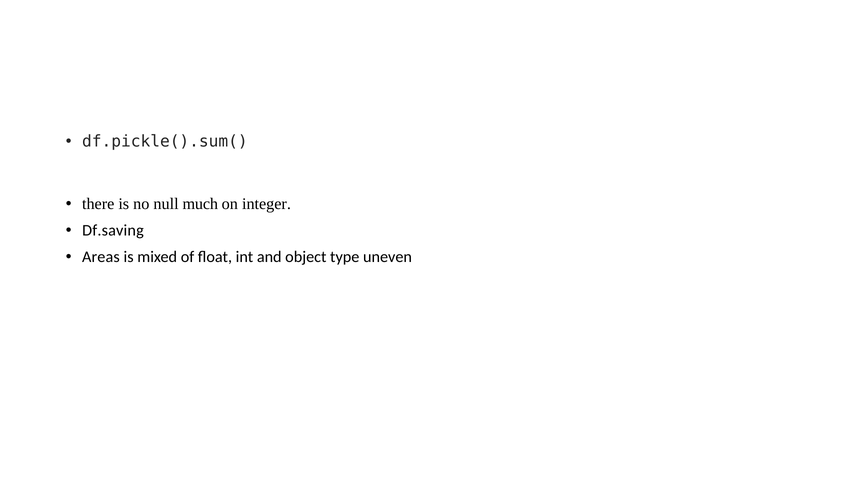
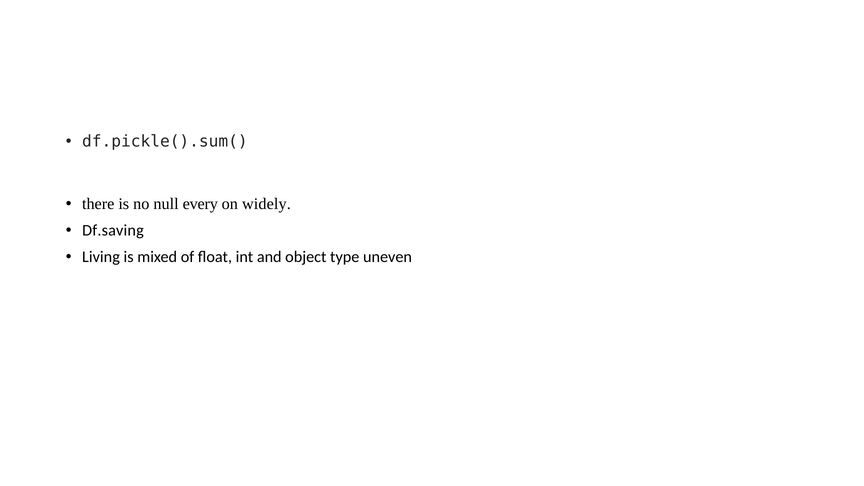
much: much -> every
integer: integer -> widely
Areas: Areas -> Living
